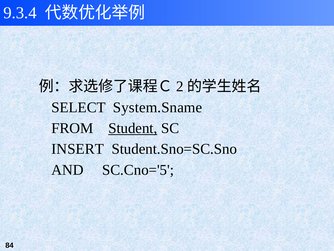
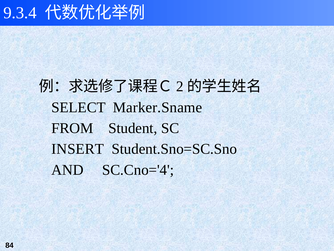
System.Sname: System.Sname -> Marker.Sname
Student underline: present -> none
SC.Cno='5: SC.Cno='5 -> SC.Cno='4
